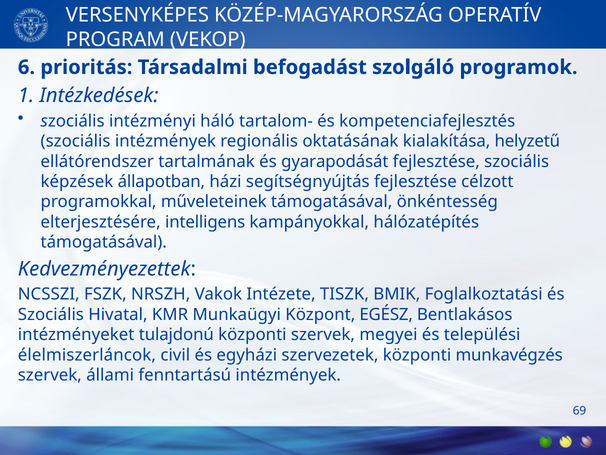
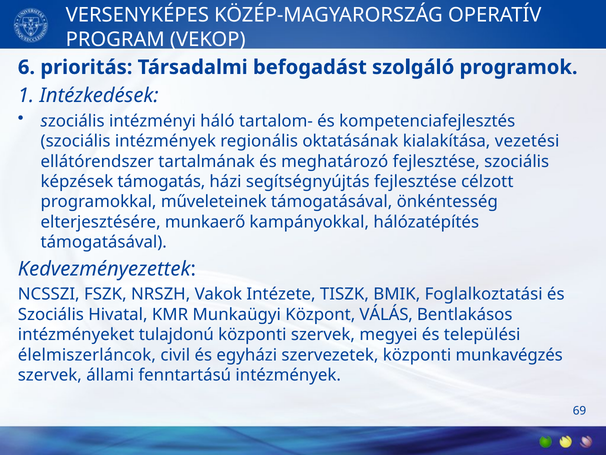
helyzetű: helyzetű -> vezetési
gyarapodását: gyarapodását -> meghatározó
állapotban: állapotban -> támogatás
intelligens: intelligens -> munkaerő
EGÉSZ: EGÉSZ -> VÁLÁS
